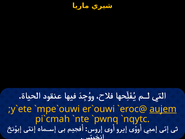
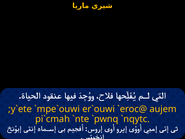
aujem underline: present -> none
